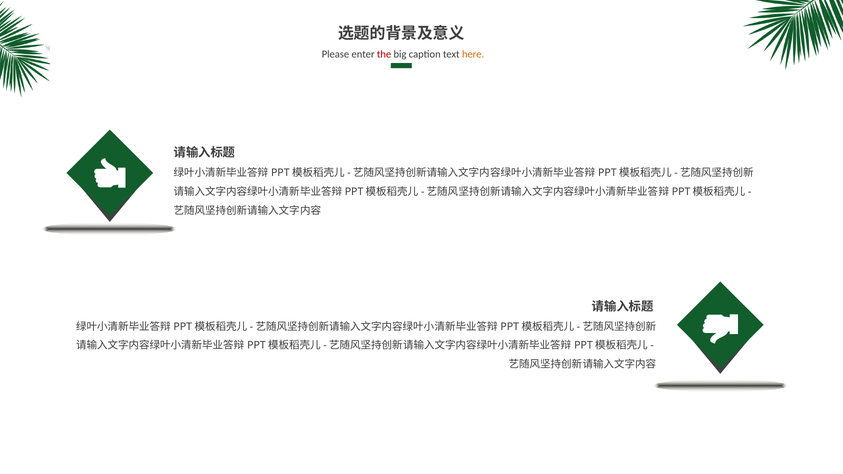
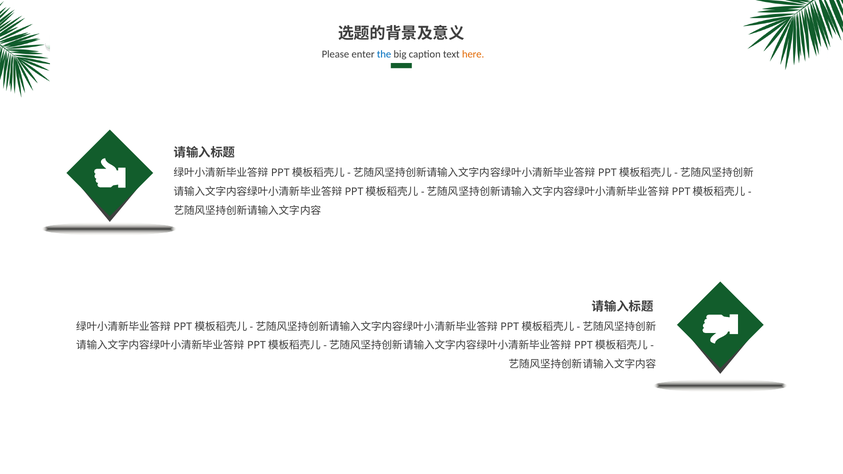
the colour: red -> blue
